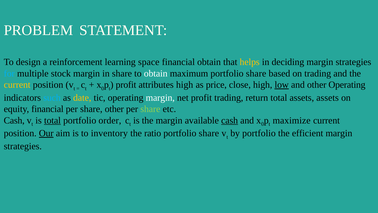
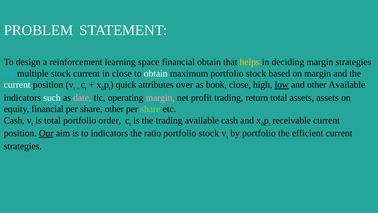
stock margin: margin -> current
in share: share -> close
maximum portfolio share: share -> stock
on trading: trading -> margin
current at (17, 85) colour: yellow -> white
profit at (126, 85): profit -> quick
attributes high: high -> over
price: price -> book
other Operating: Operating -> Available
such colour: light blue -> white
date colour: yellow -> pink
margin at (160, 98) colour: white -> pink
total at (52, 120) underline: present -> none
the margin: margin -> trading
cash at (230, 120) underline: present -> none
maximize: maximize -> receivable
to inventory: inventory -> indicators
share at (209, 133): share -> stock
efficient margin: margin -> current
